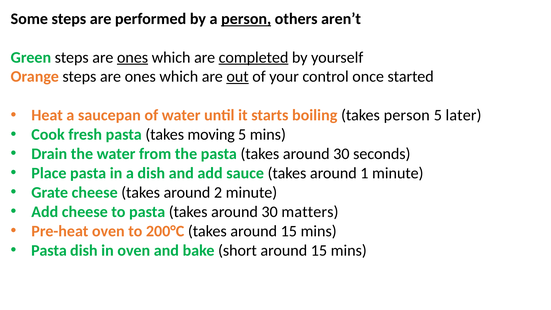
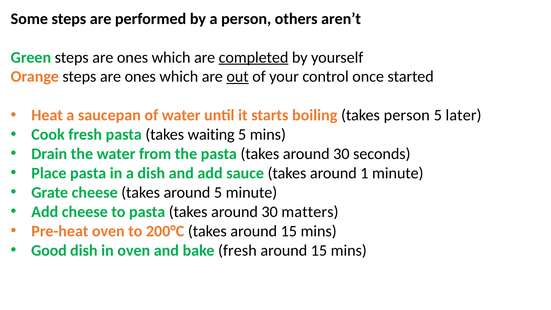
person at (246, 19) underline: present -> none
ones at (133, 57) underline: present -> none
moving: moving -> waiting
around 2: 2 -> 5
Pasta at (49, 250): Pasta -> Good
bake short: short -> fresh
